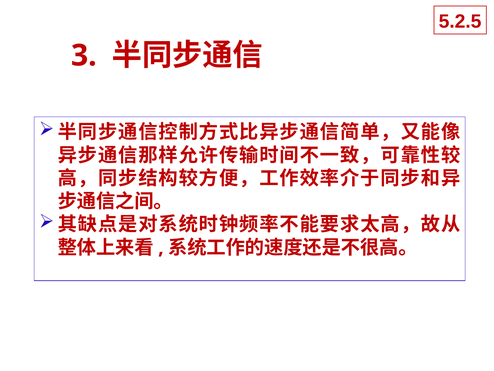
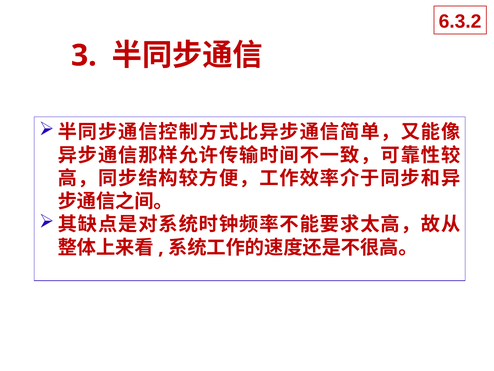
5.2.5: 5.2.5 -> 6.3.2
